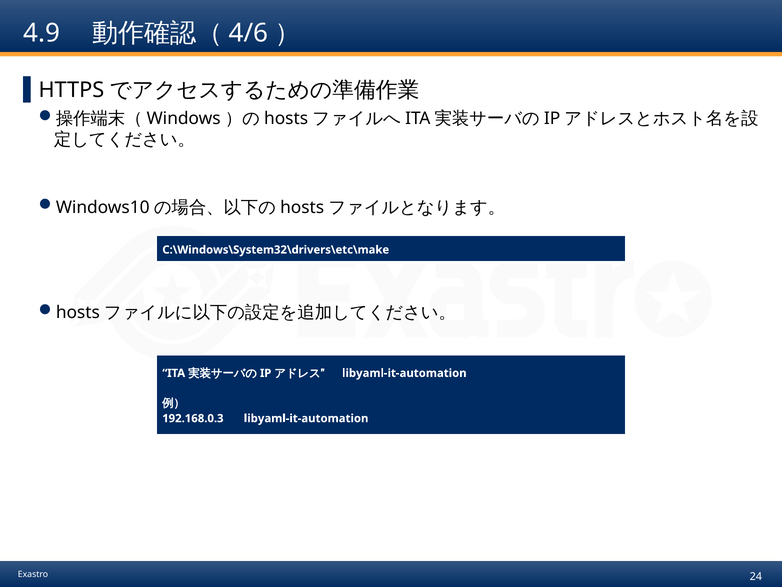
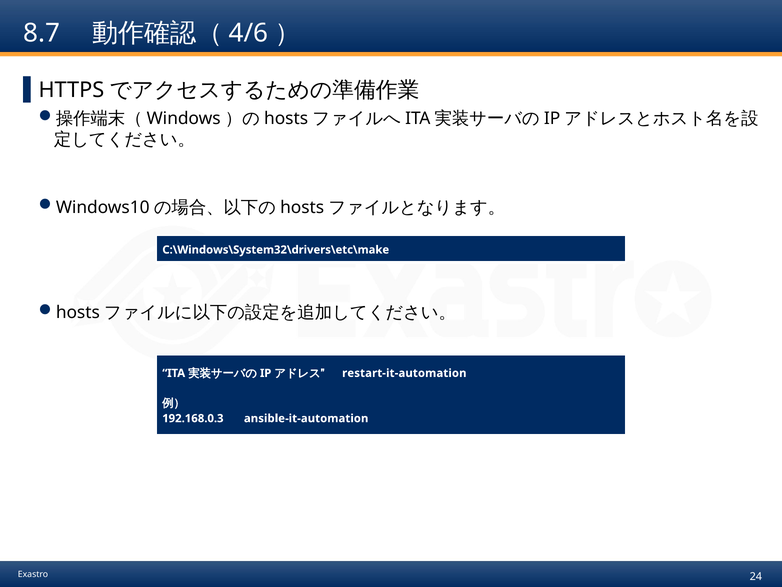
4.9: 4.9 -> 8.7
libyaml-it-automation at (404, 373): libyaml-it-automation -> restart-it-automation
192.168.0.3 libyaml-it-automation: libyaml-it-automation -> ansible-it-automation
